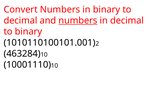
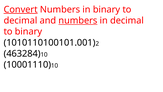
Convert underline: none -> present
